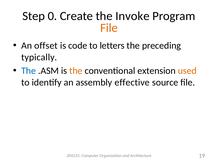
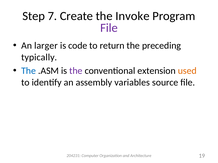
0: 0 -> 7
File at (109, 28) colour: orange -> purple
offset: offset -> larger
letters: letters -> return
the at (76, 71) colour: orange -> purple
effective: effective -> variables
